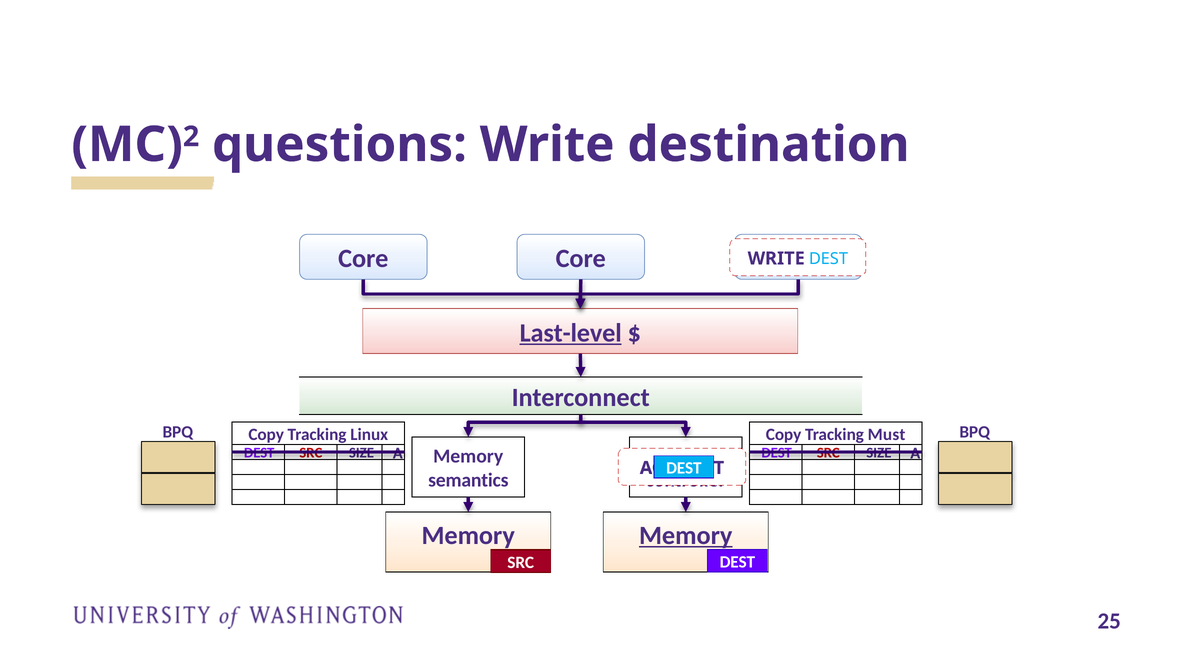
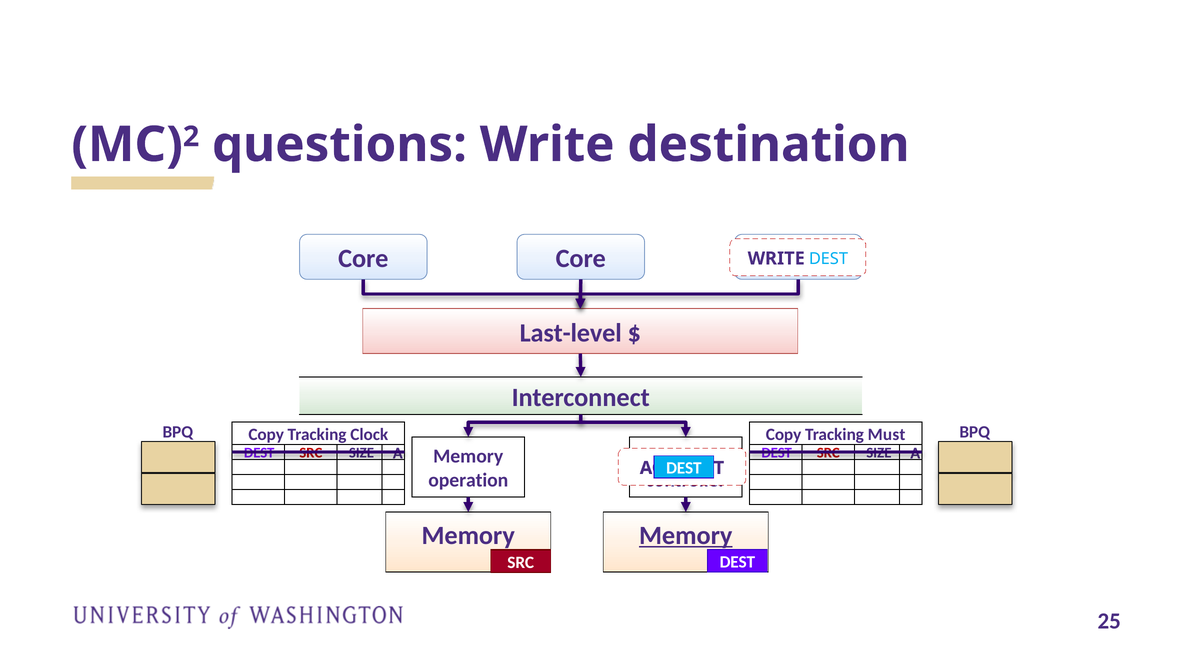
Last-level underline: present -> none
Linux: Linux -> Clock
semantics: semantics -> operation
